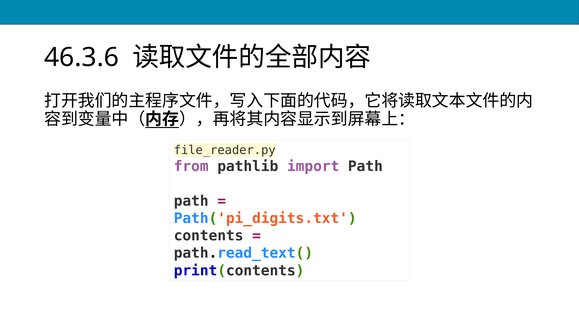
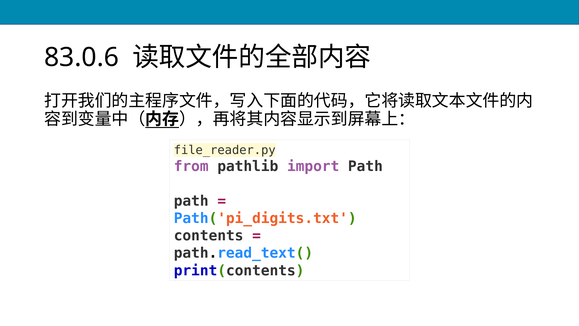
46.3.6: 46.3.6 -> 83.0.6
